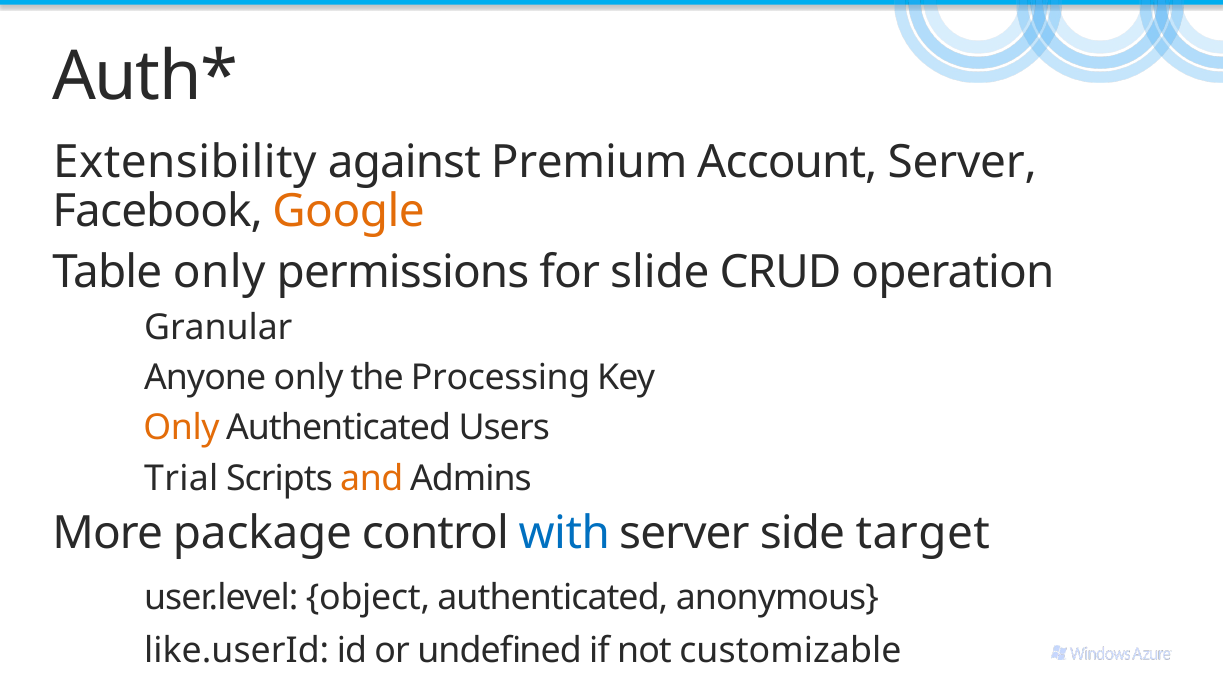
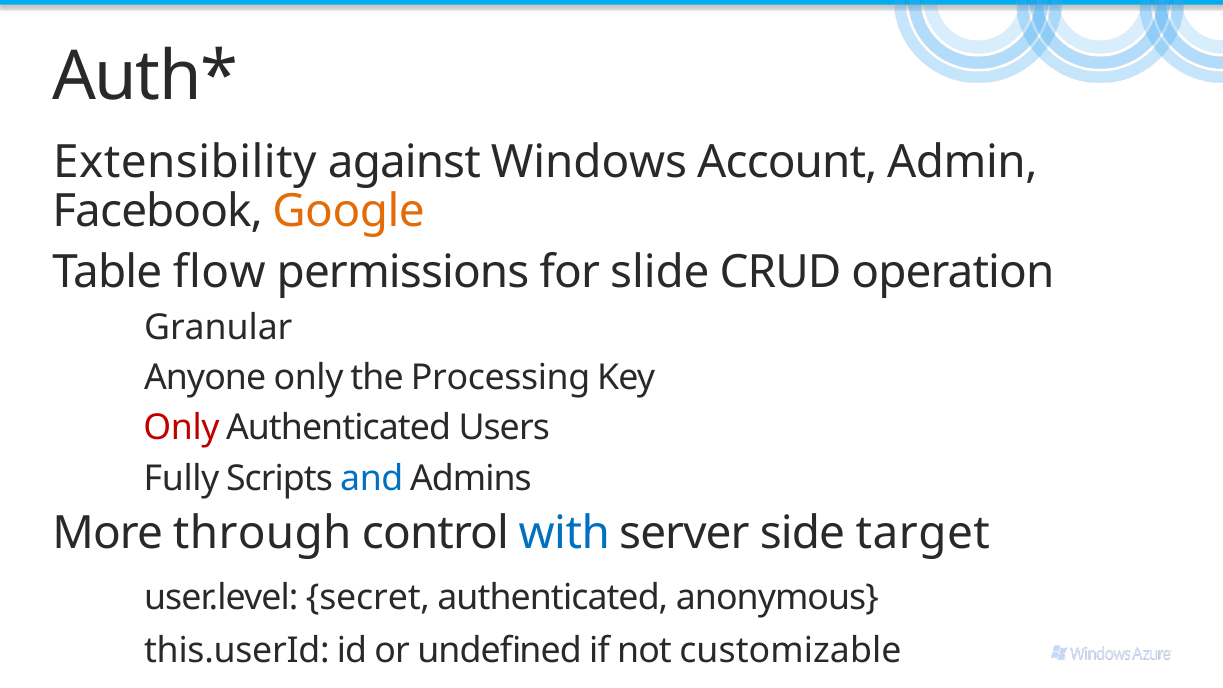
Premium: Premium -> Windows
Account Server: Server -> Admin
Table only: only -> flow
Only at (182, 428) colour: orange -> red
Trial: Trial -> Fully
and colour: orange -> blue
package: package -> through
object: object -> secret
like.userId: like.userId -> this.userId
